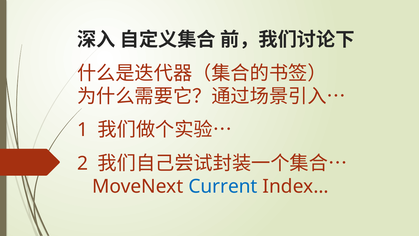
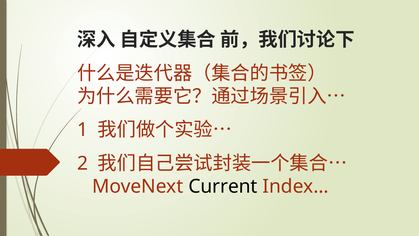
Current colour: blue -> black
